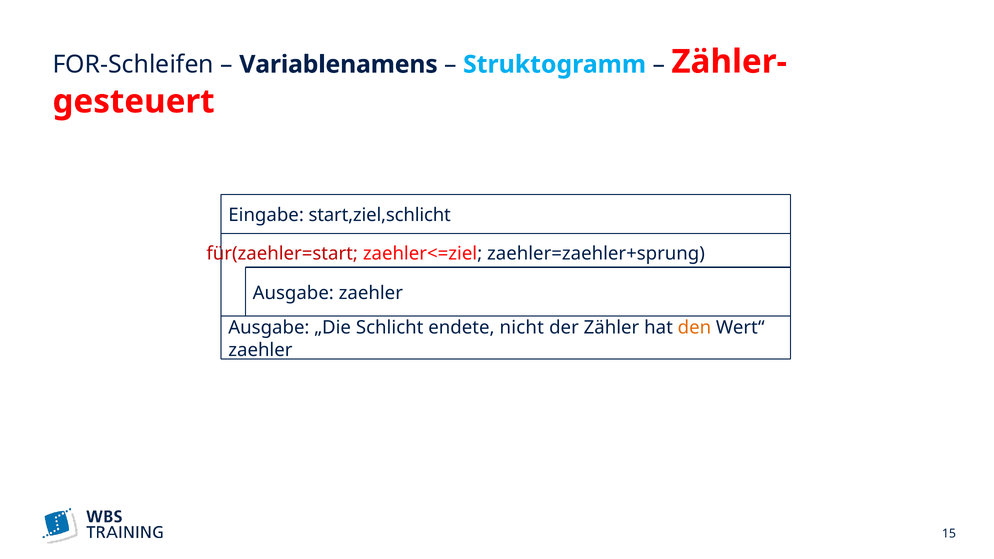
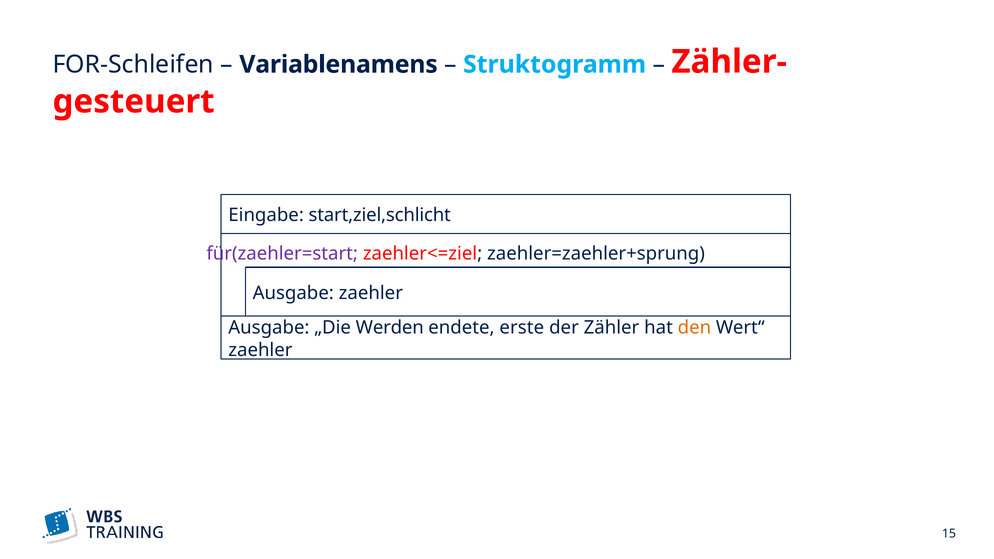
für(zaehler=start colour: red -> purple
Schlicht: Schlicht -> Werden
nicht: nicht -> erste
